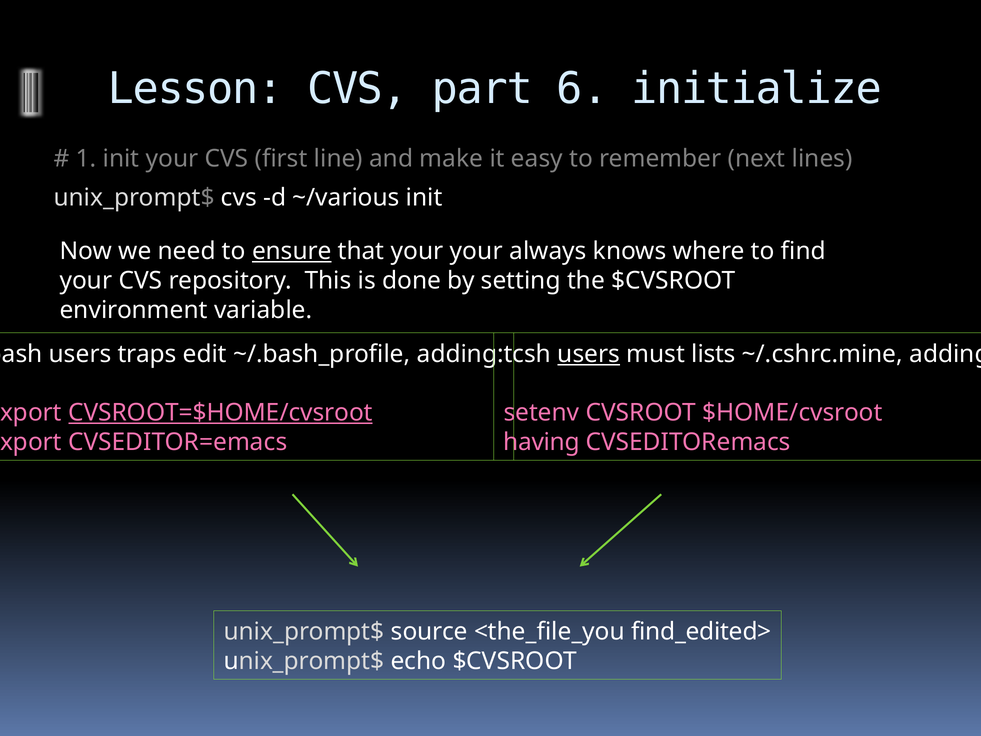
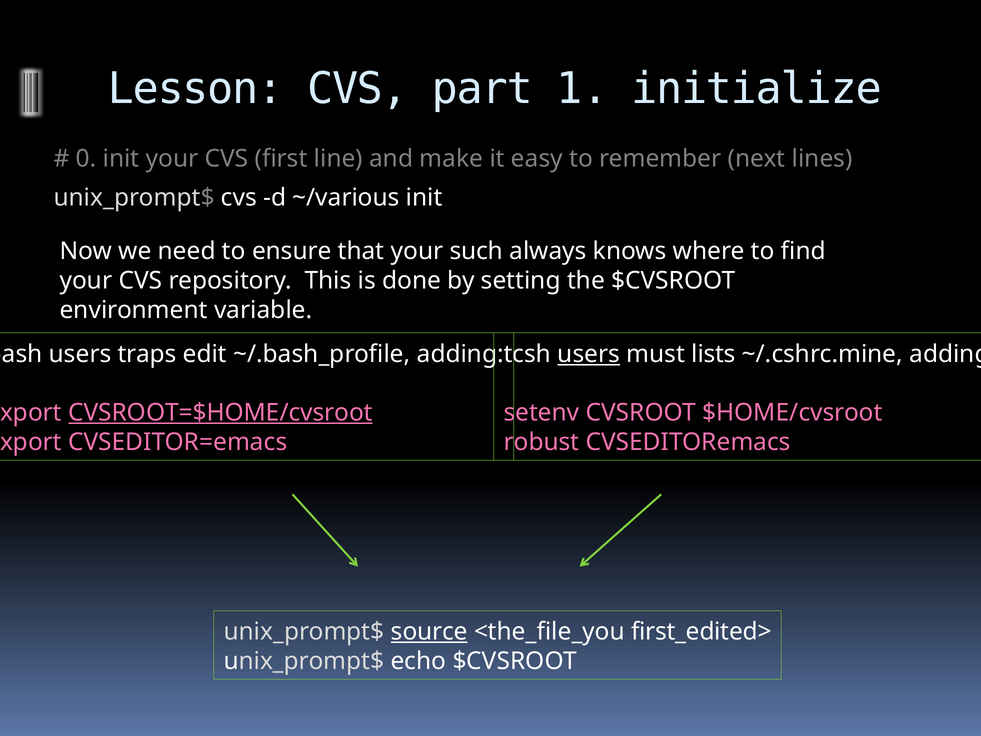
6: 6 -> 1
1: 1 -> 0
ensure underline: present -> none
your your: your -> such
having: having -> robust
source underline: none -> present
find_edited>: find_edited> -> first_edited>
